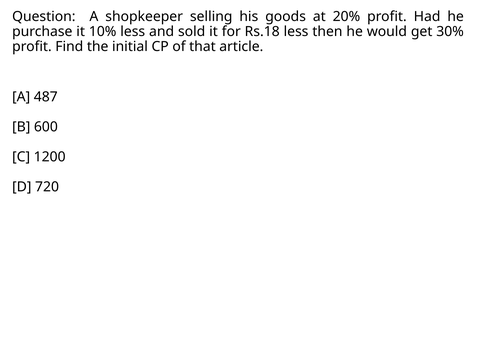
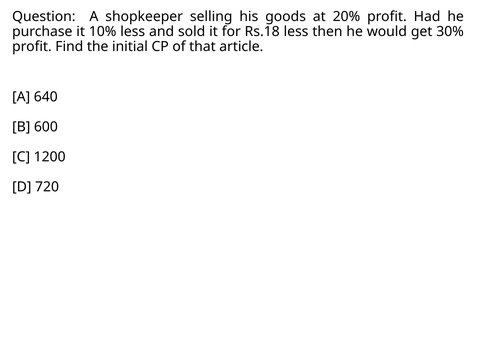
487: 487 -> 640
